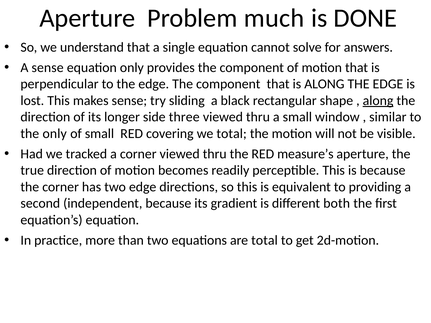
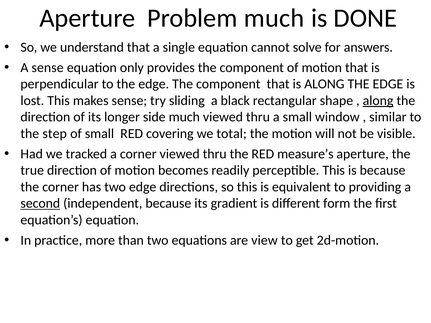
side three: three -> much
the only: only -> step
second underline: none -> present
both: both -> form
are total: total -> view
